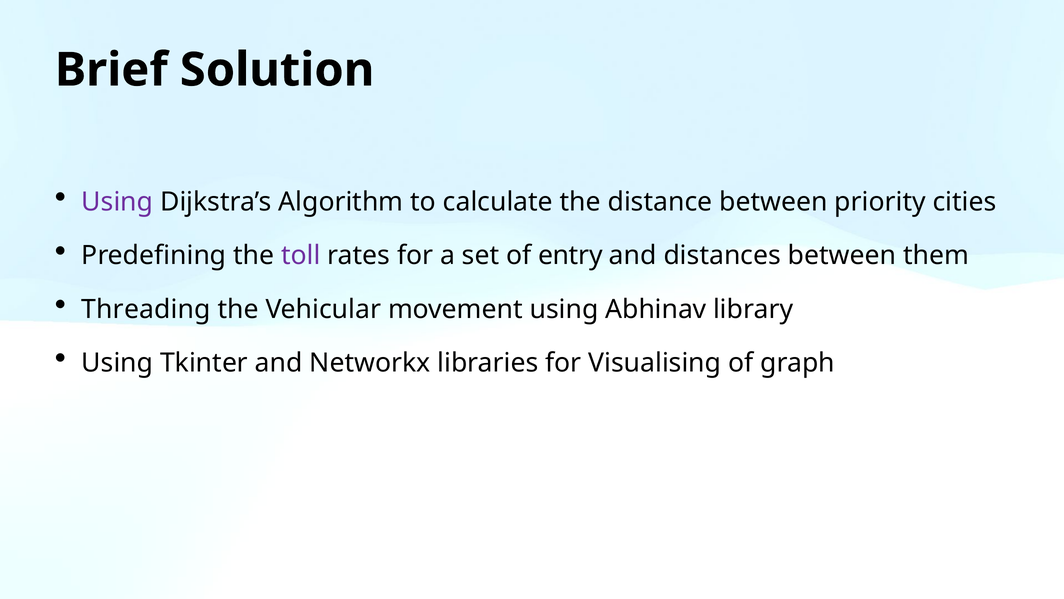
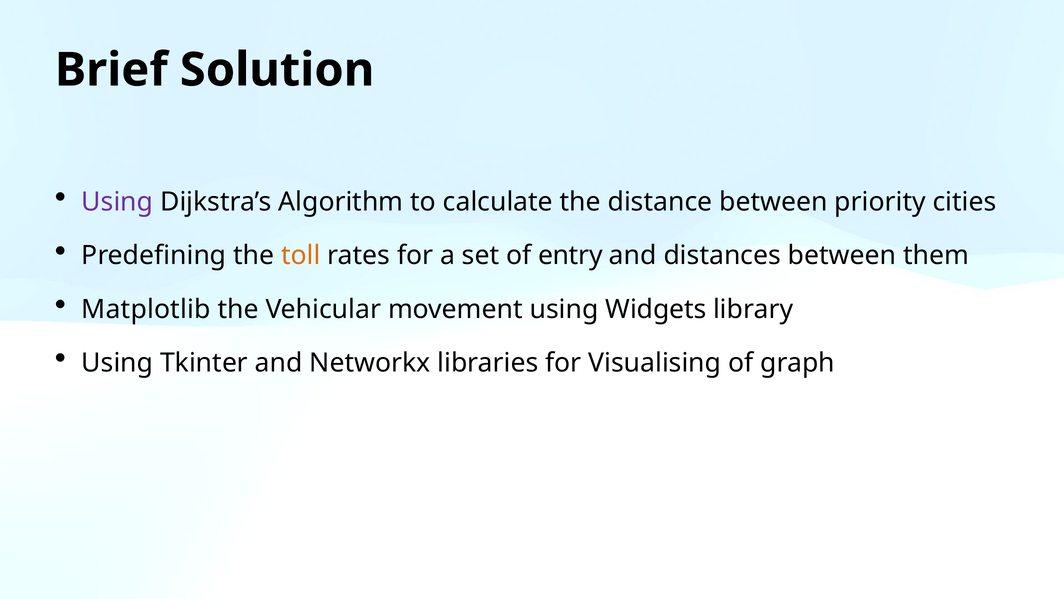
toll colour: purple -> orange
Threading: Threading -> Matplotlib
Abhinav: Abhinav -> Widgets
